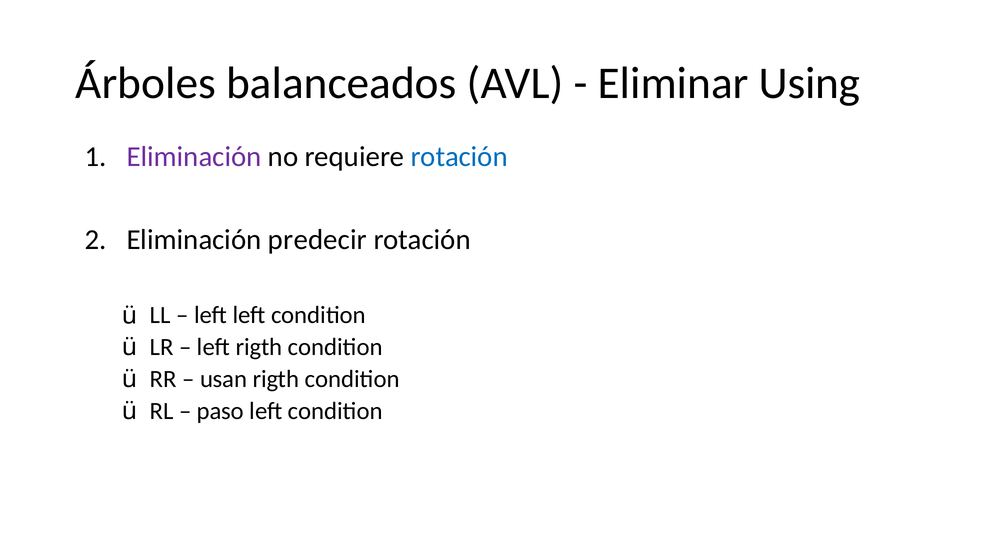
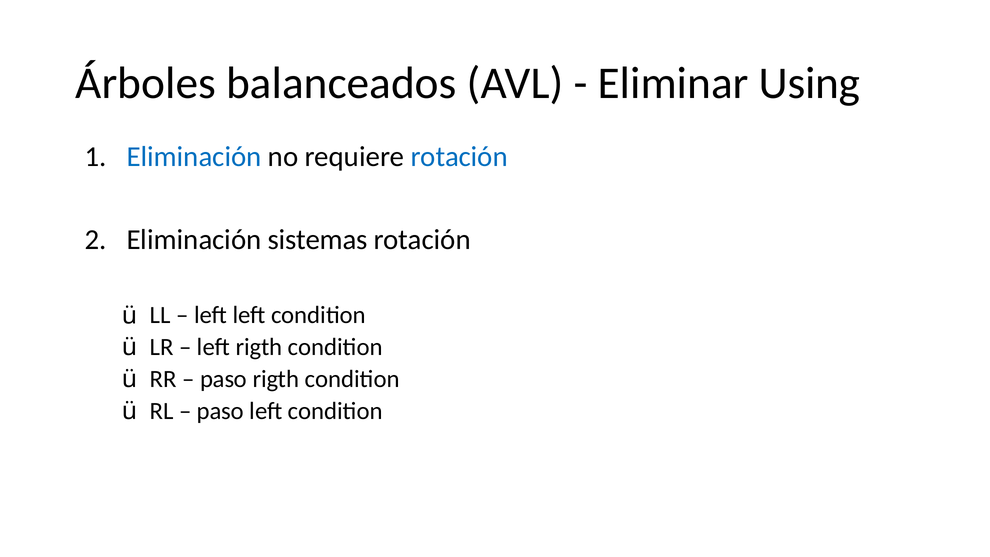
Eliminación at (194, 157) colour: purple -> blue
predecir: predecir -> sistemas
usan at (224, 379): usan -> paso
